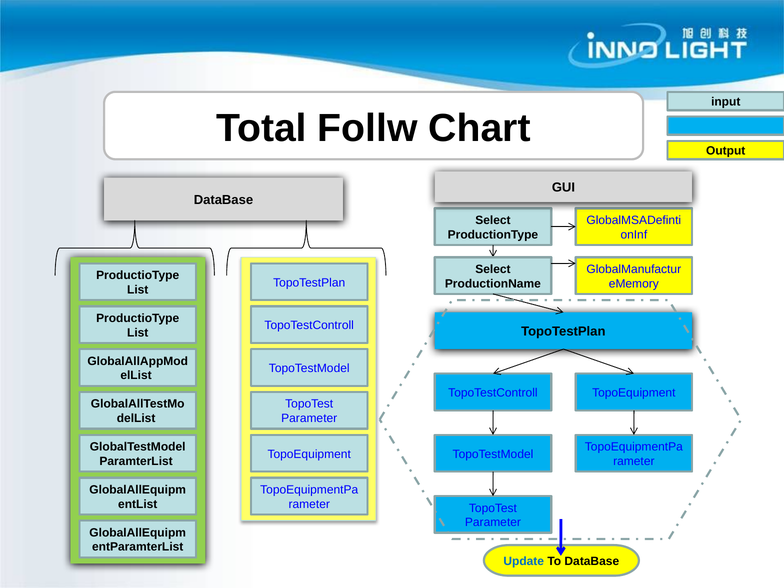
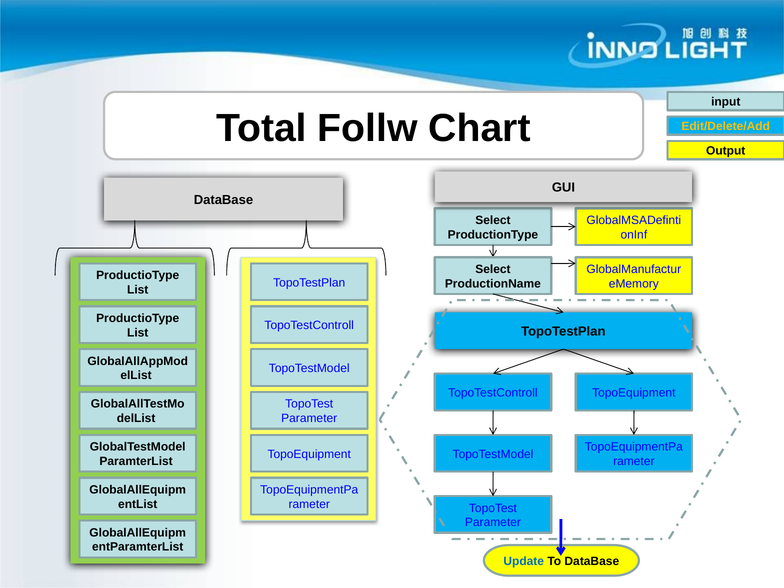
Edit/Delete/Add colour: light blue -> yellow
